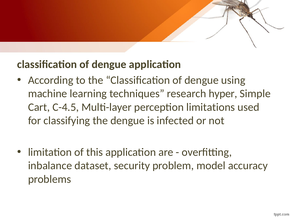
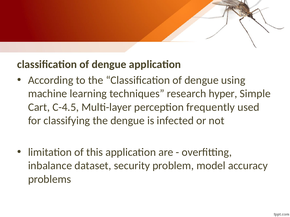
limitations: limitations -> frequently
